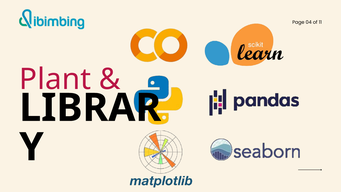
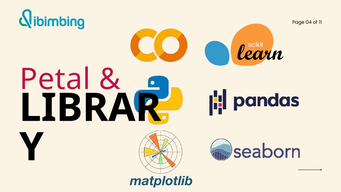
Plant: Plant -> Petal
